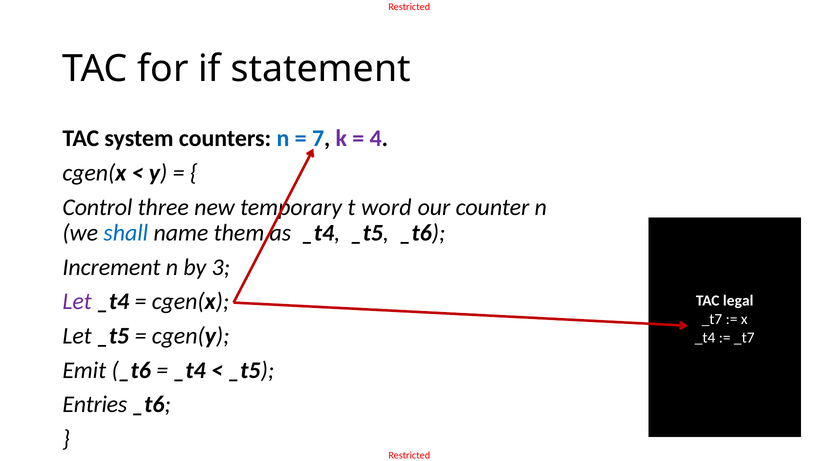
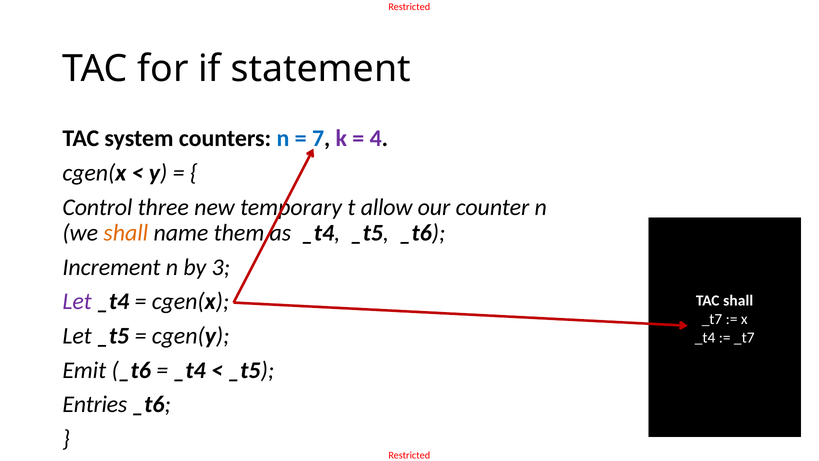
word: word -> allow
shall at (126, 233) colour: blue -> orange
TAC legal: legal -> shall
